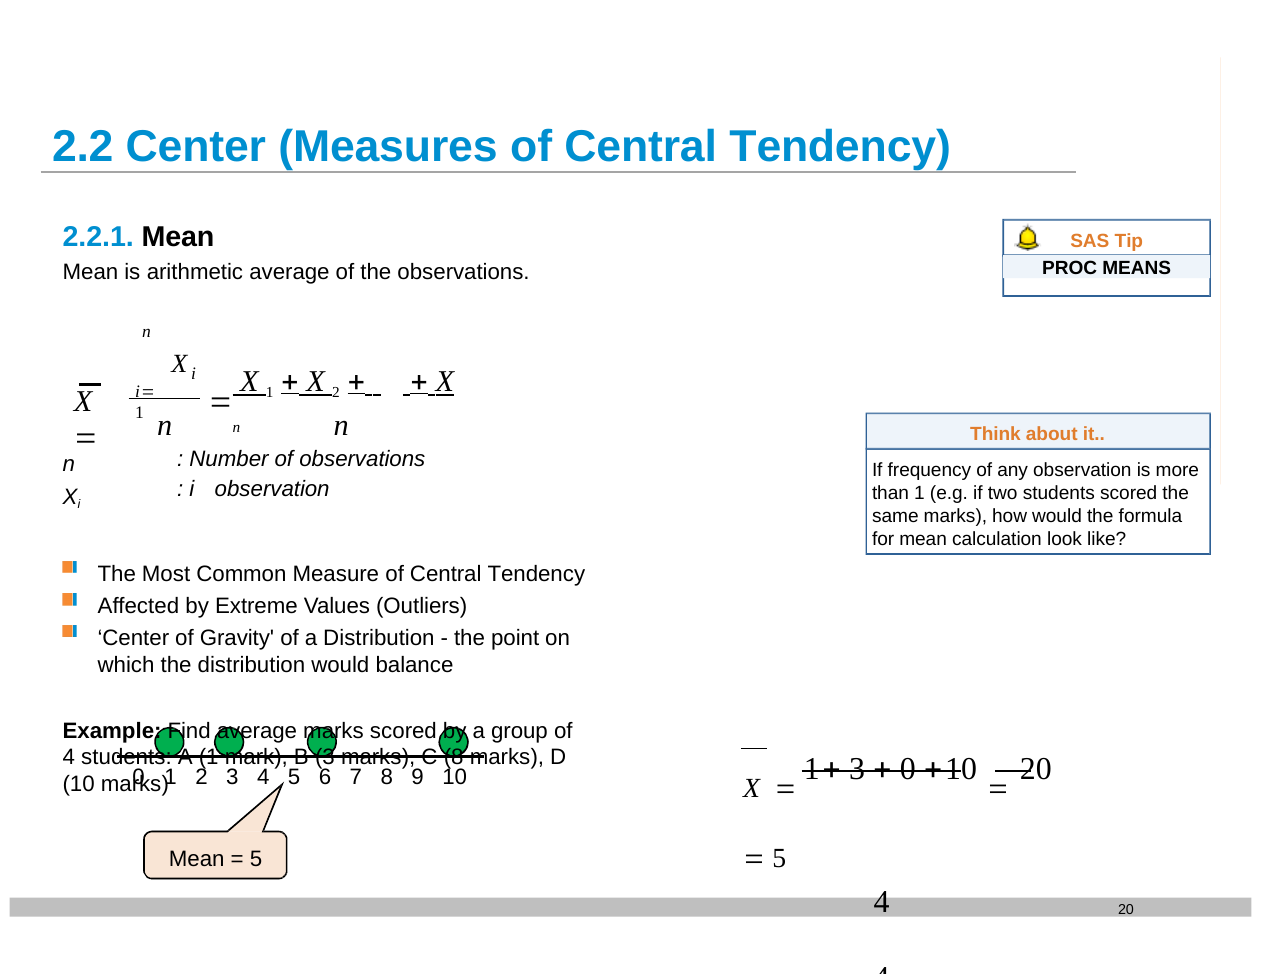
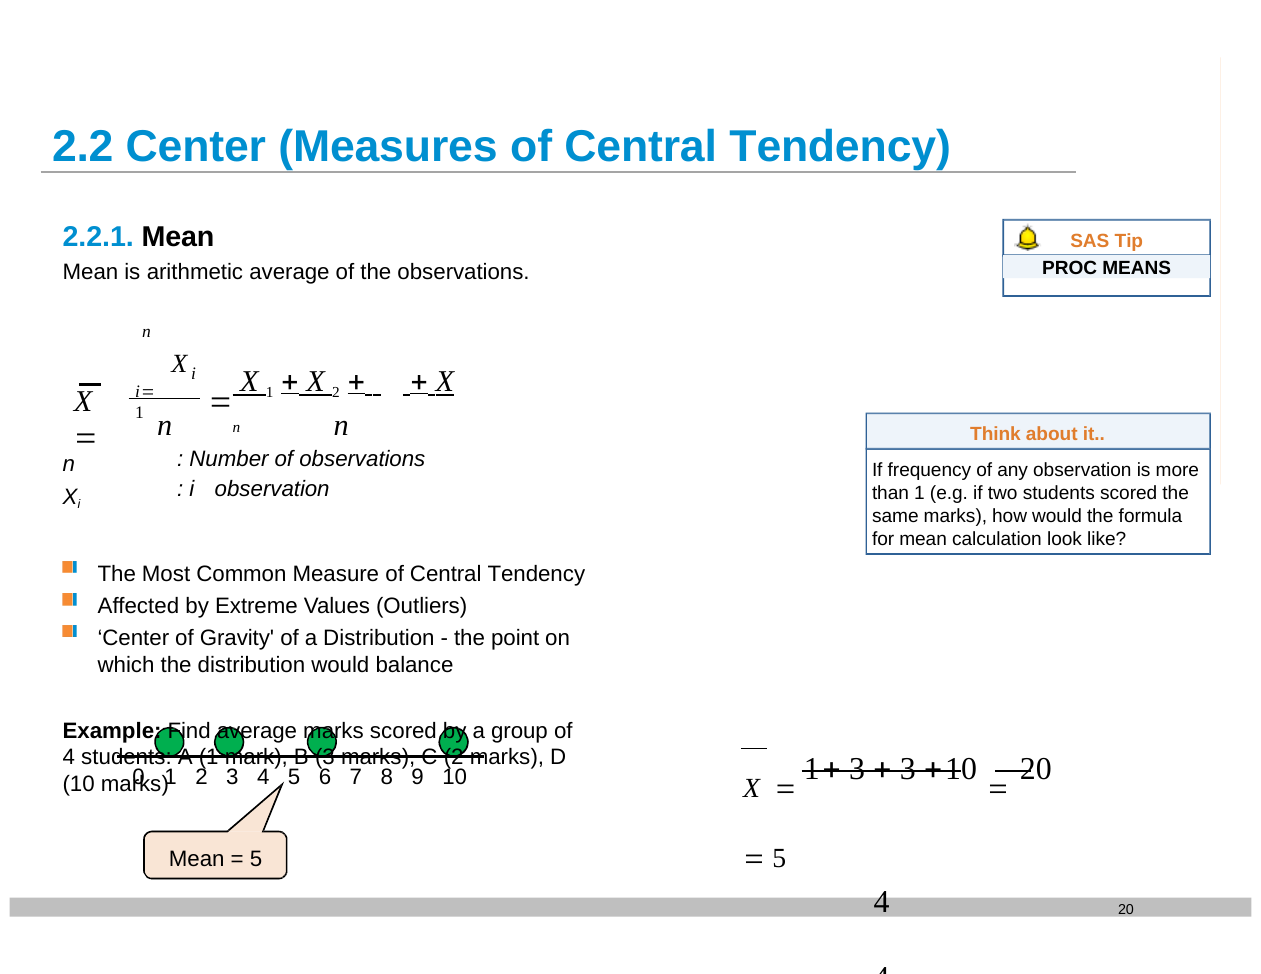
C 8: 8 -> 2
0 at (908, 770): 0 -> 3
